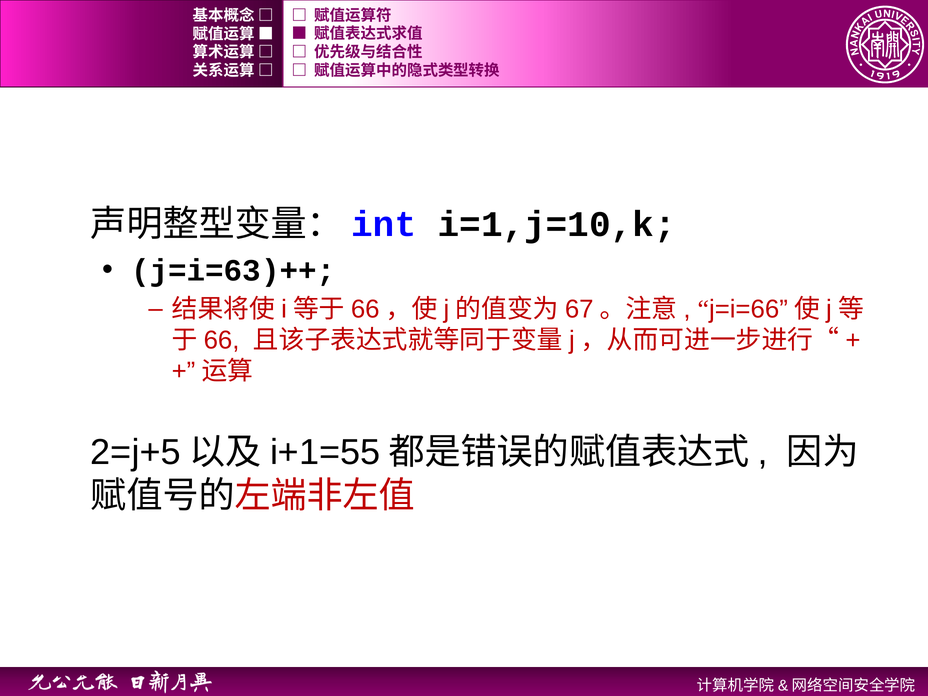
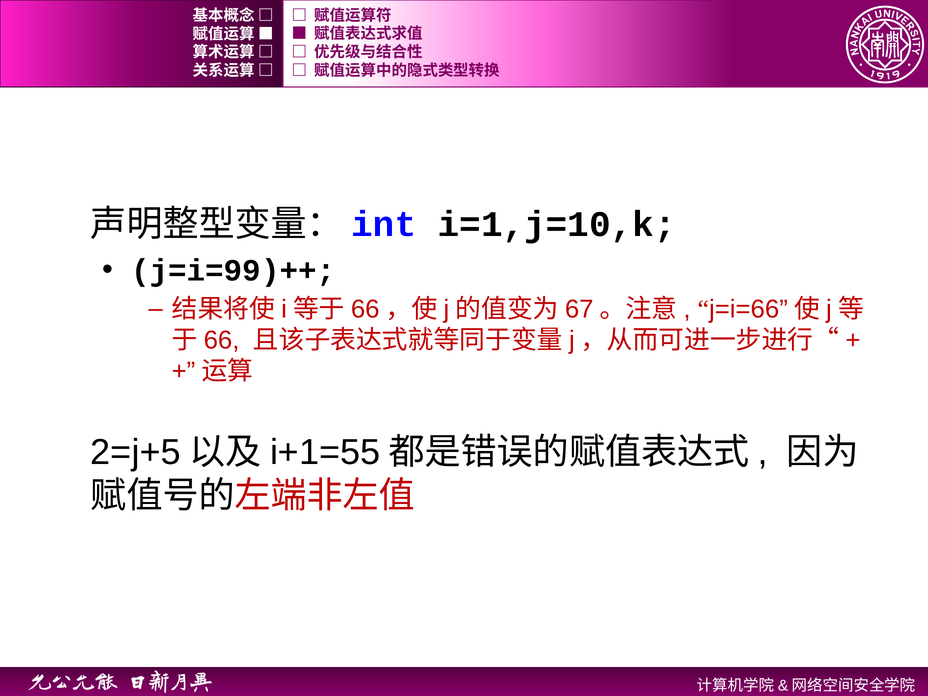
j=i=63)++: j=i=63)++ -> j=i=99)++
